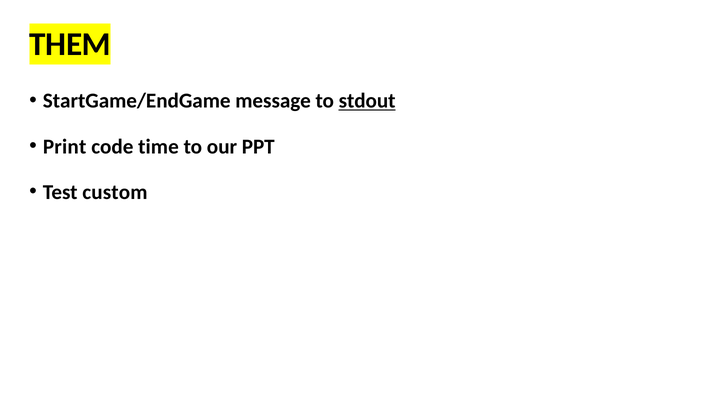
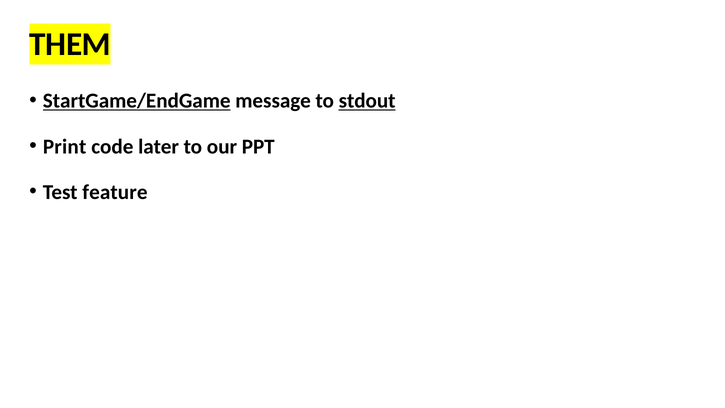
StartGame/EndGame underline: none -> present
time: time -> later
custom: custom -> feature
